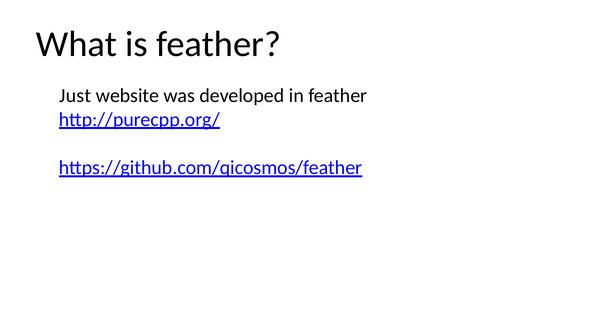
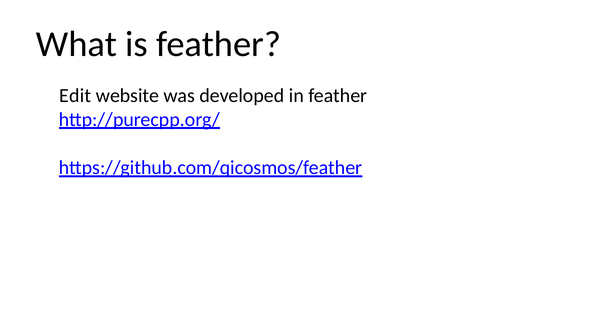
Just: Just -> Edit
